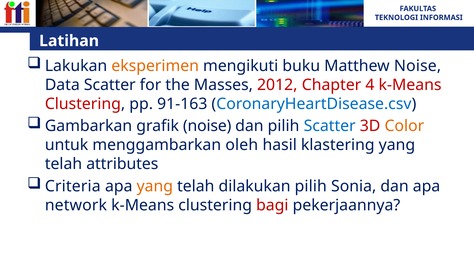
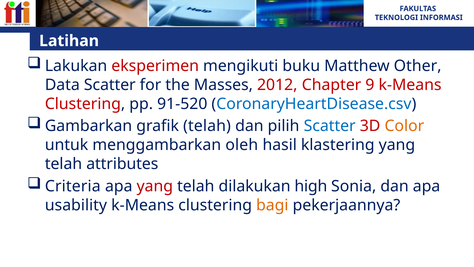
eksperimen colour: orange -> red
Matthew Noise: Noise -> Other
4: 4 -> 9
91-163: 91-163 -> 91-520
grafik noise: noise -> telah
yang at (155, 186) colour: orange -> red
dilakukan pilih: pilih -> high
network: network -> usability
bagi colour: red -> orange
